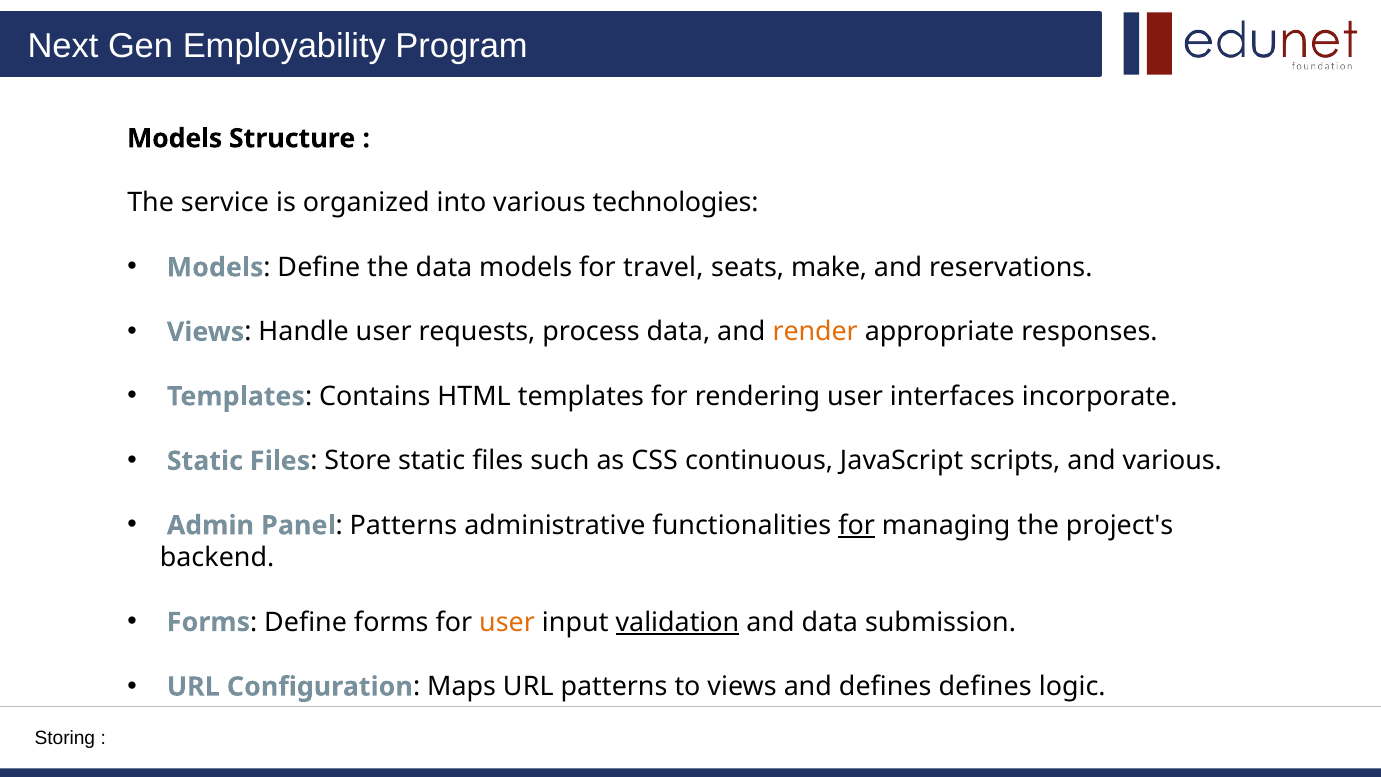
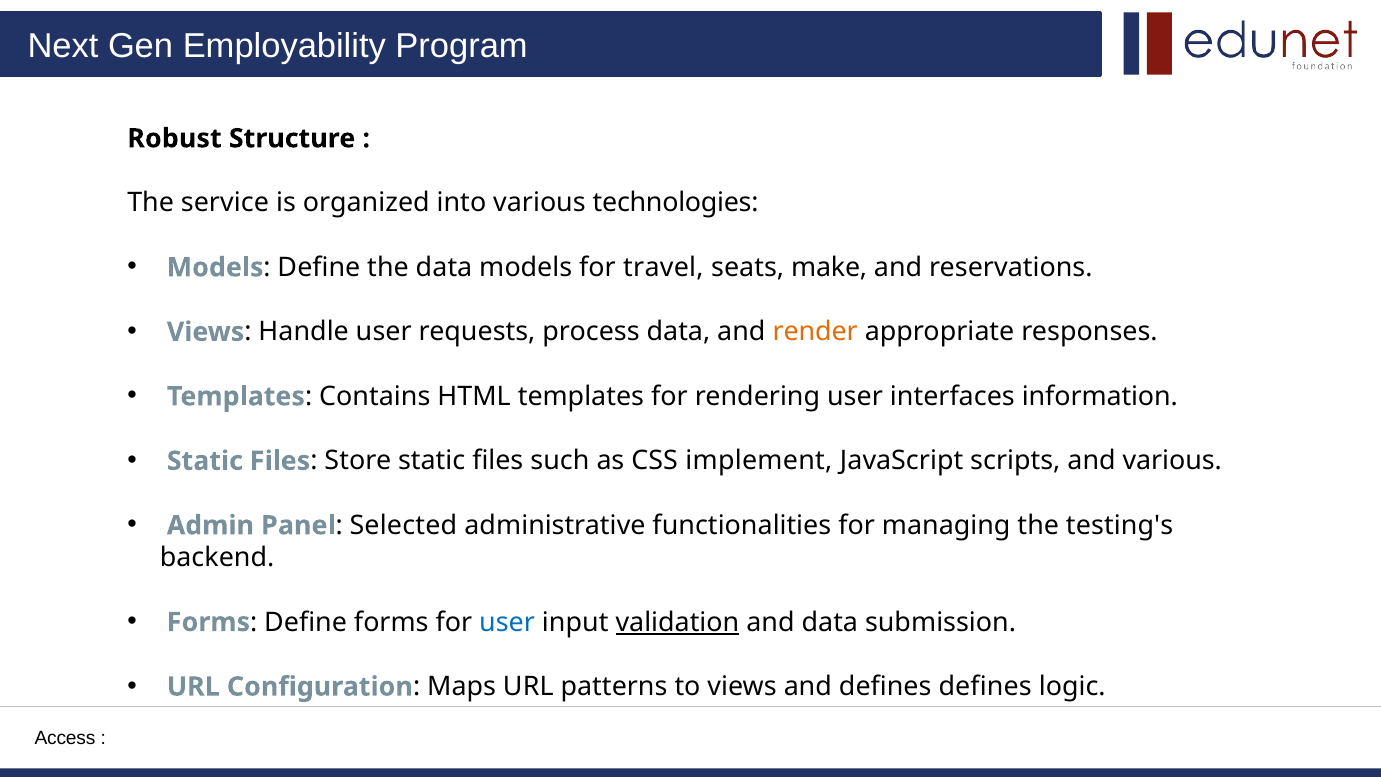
Models at (175, 138): Models -> Robust
incorporate: incorporate -> information
continuous: continuous -> implement
Panel Patterns: Patterns -> Selected
for at (857, 525) underline: present -> none
project's: project's -> testing's
user at (507, 622) colour: orange -> blue
Storing: Storing -> Access
